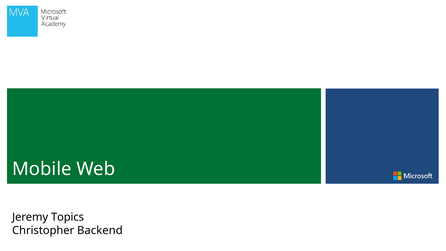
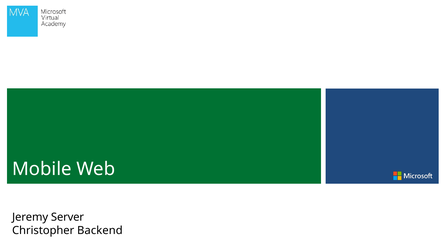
Topics: Topics -> Server
